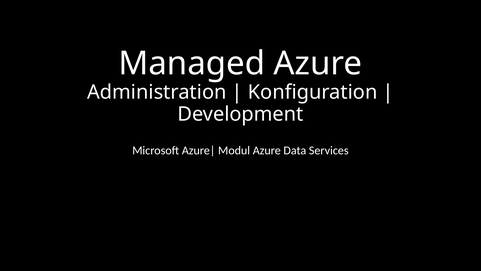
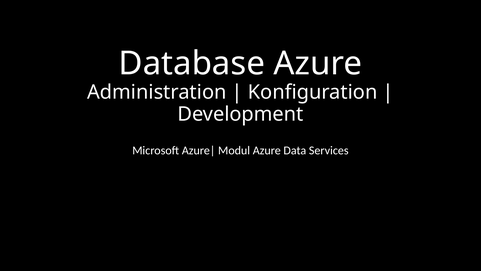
Managed: Managed -> Database
